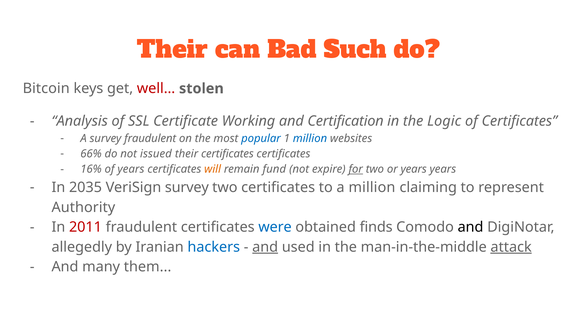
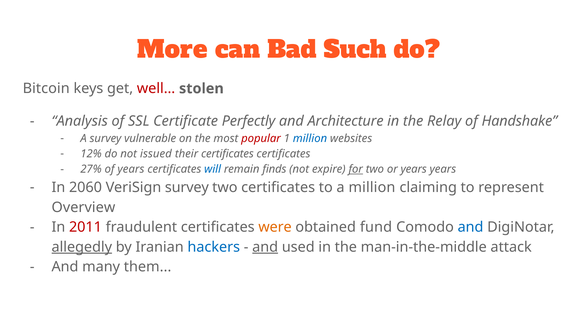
Their at (172, 50): Their -> More
Working: Working -> Perfectly
Certification: Certification -> Architecture
Logic: Logic -> Relay
of Certificates: Certificates -> Handshake
survey fraudulent: fraudulent -> vulnerable
popular colour: blue -> red
66%: 66% -> 12%
16%: 16% -> 27%
will colour: orange -> blue
fund: fund -> finds
2035: 2035 -> 2060
Authority: Authority -> Overview
were colour: blue -> orange
finds: finds -> fund
and at (471, 228) colour: black -> blue
allegedly underline: none -> present
attack underline: present -> none
